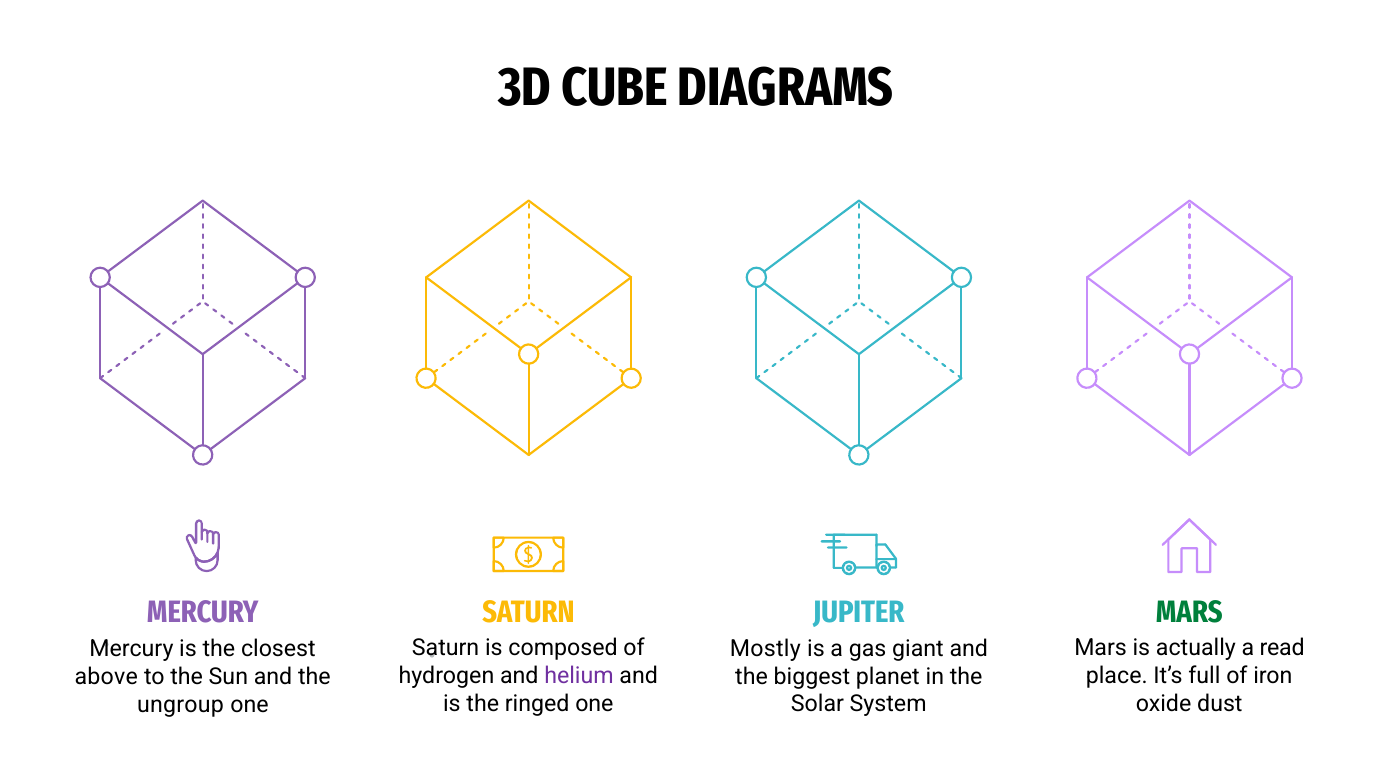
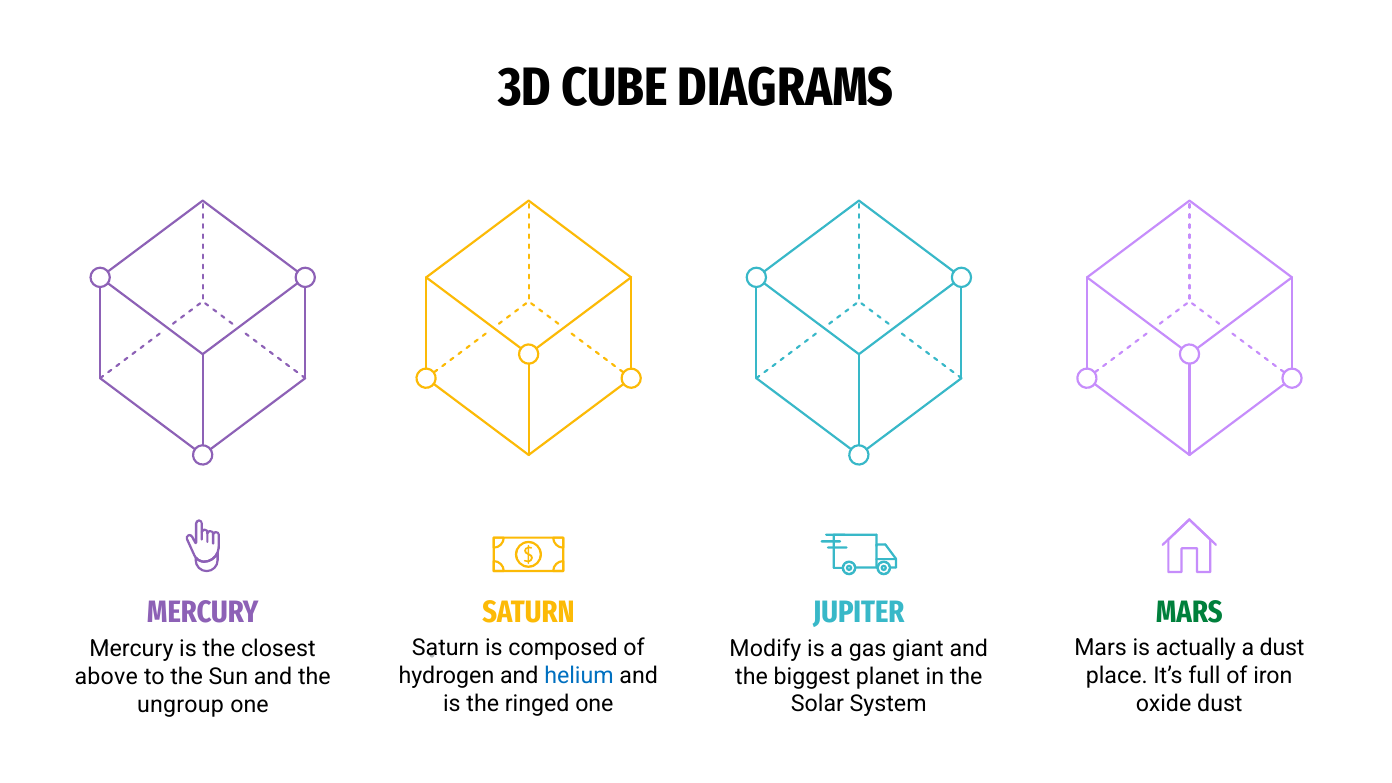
a read: read -> dust
Mostly: Mostly -> Modify
helium colour: purple -> blue
